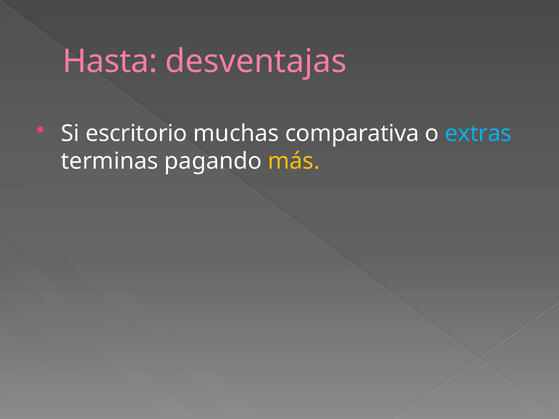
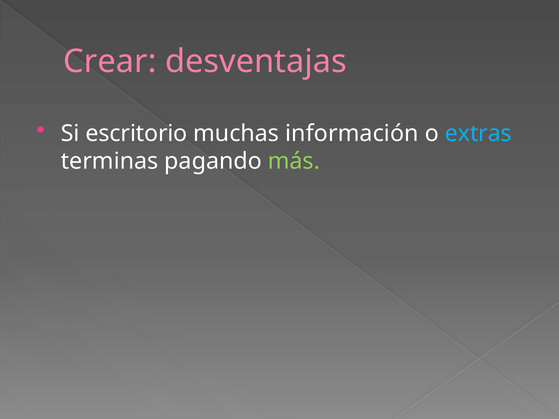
Hasta: Hasta -> Crear
comparativa: comparativa -> información
más colour: yellow -> light green
